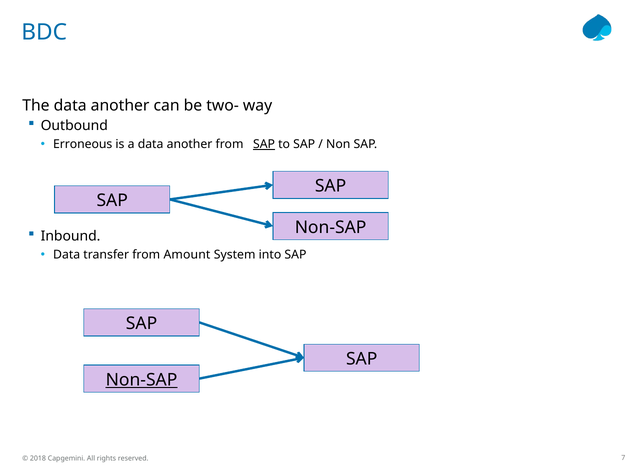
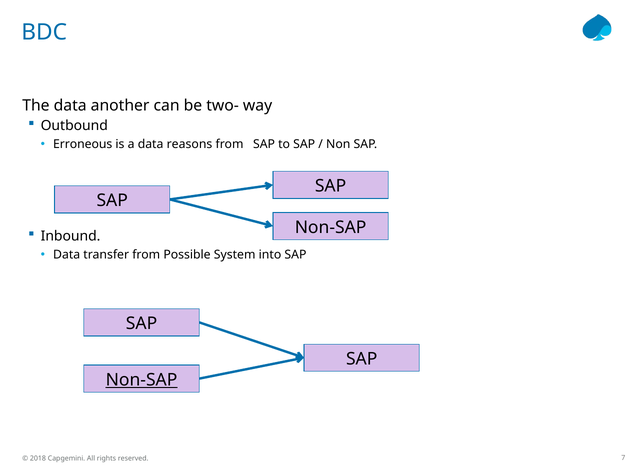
a data another: another -> reasons
SAP at (264, 144) underline: present -> none
Amount: Amount -> Possible
